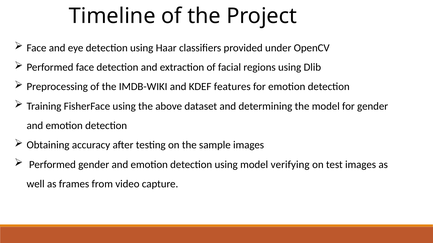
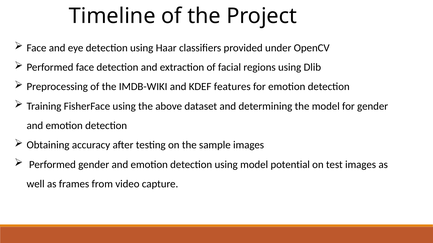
verifying: verifying -> potential
